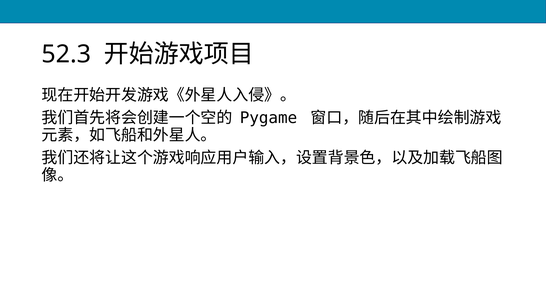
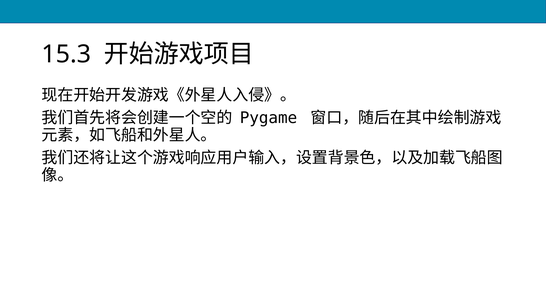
52.3: 52.3 -> 15.3
